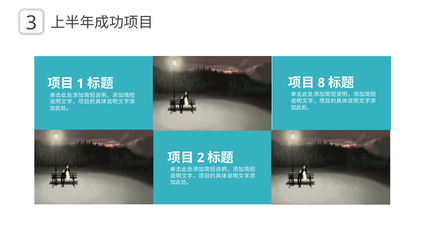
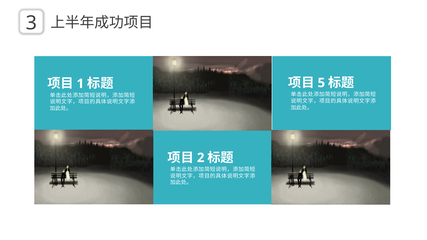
8: 8 -> 5
